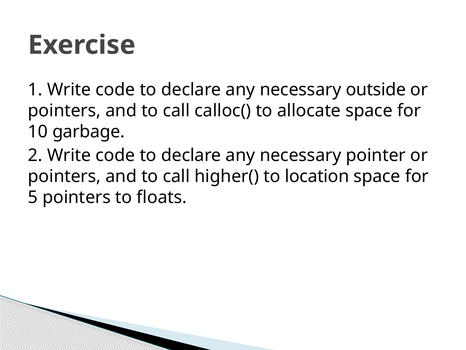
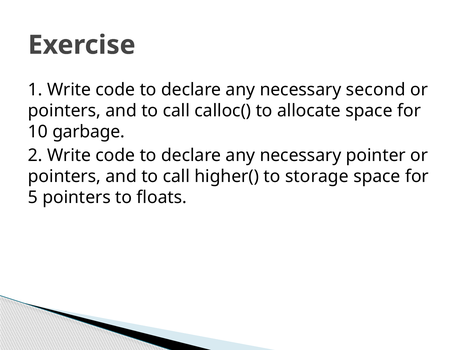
outside: outside -> second
location: location -> storage
